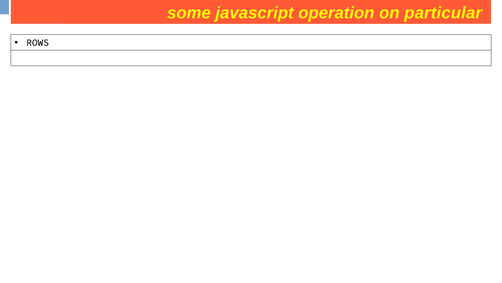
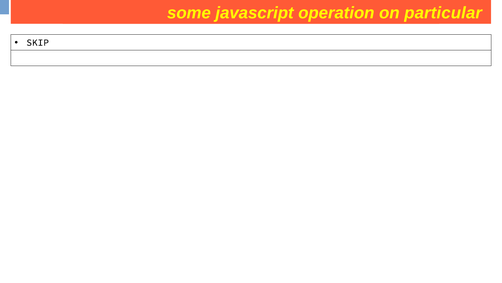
ROWS: ROWS -> SKIP
